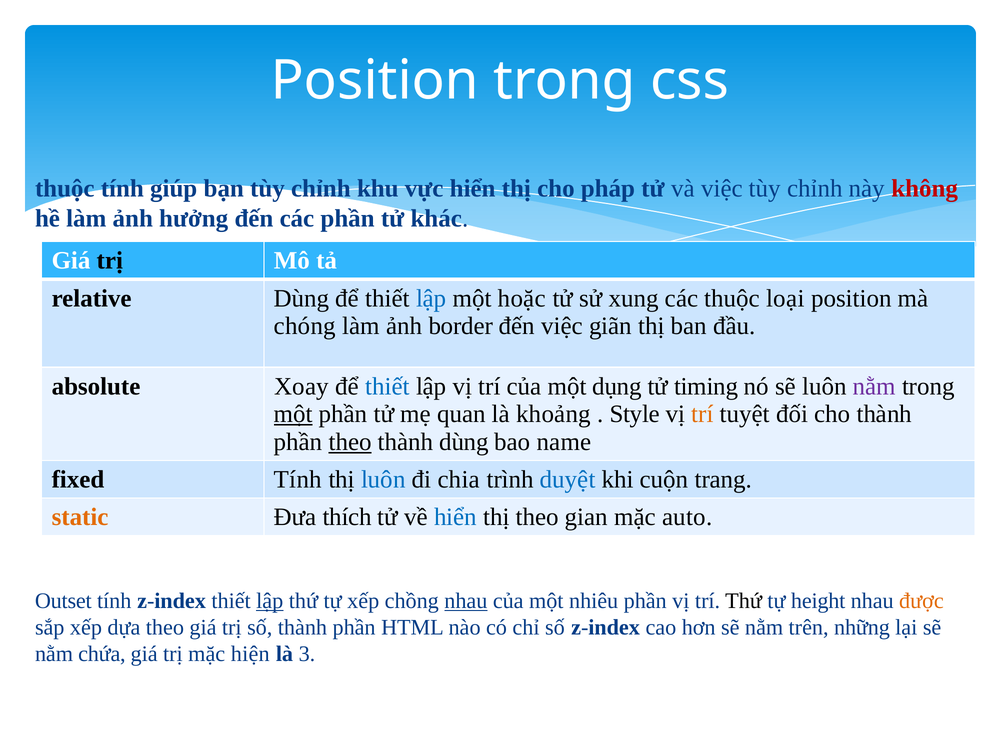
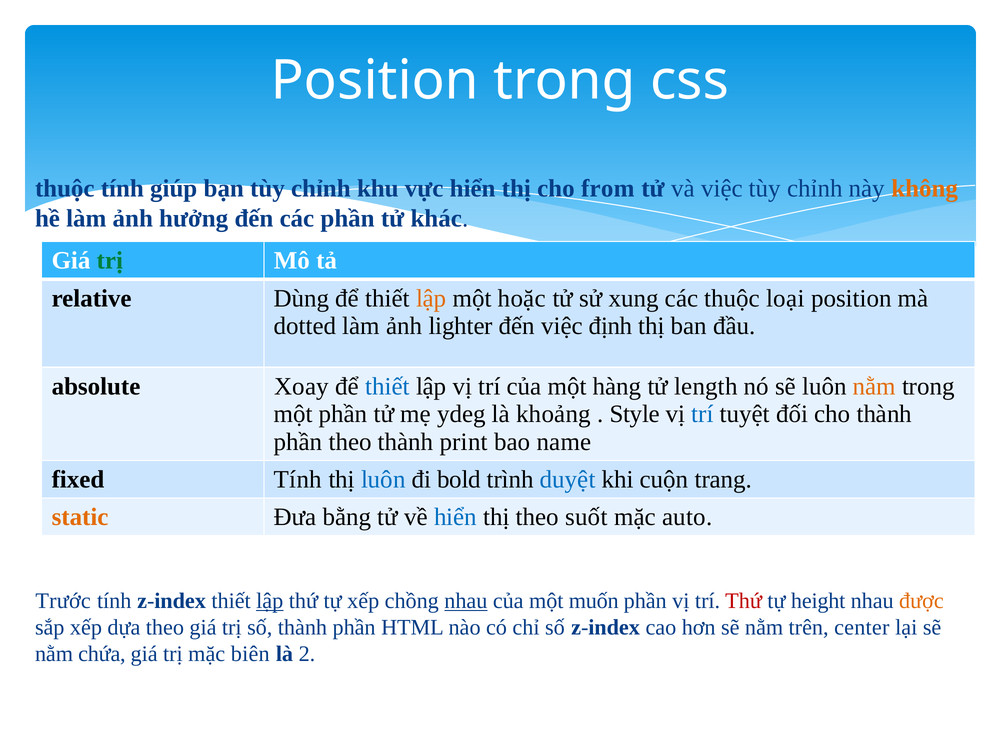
pháp: pháp -> from
không colour: red -> orange
trị at (110, 261) colour: black -> green
lập at (431, 298) colour: blue -> orange
chóng: chóng -> dotted
border: border -> lighter
giãn: giãn -> định
dụng: dụng -> hàng
timing: timing -> length
nằm at (874, 386) colour: purple -> orange
một at (293, 414) underline: present -> none
quan: quan -> ydeg
trí at (703, 414) colour: orange -> blue
theo at (350, 442) underline: present -> none
thành dùng: dùng -> print
chia: chia -> bold
thích: thích -> bằng
gian: gian -> suốt
Outset: Outset -> Trước
nhiêu: nhiêu -> muốn
Thứ at (744, 601) colour: black -> red
những: những -> center
hiện: hiện -> biên
3: 3 -> 2
